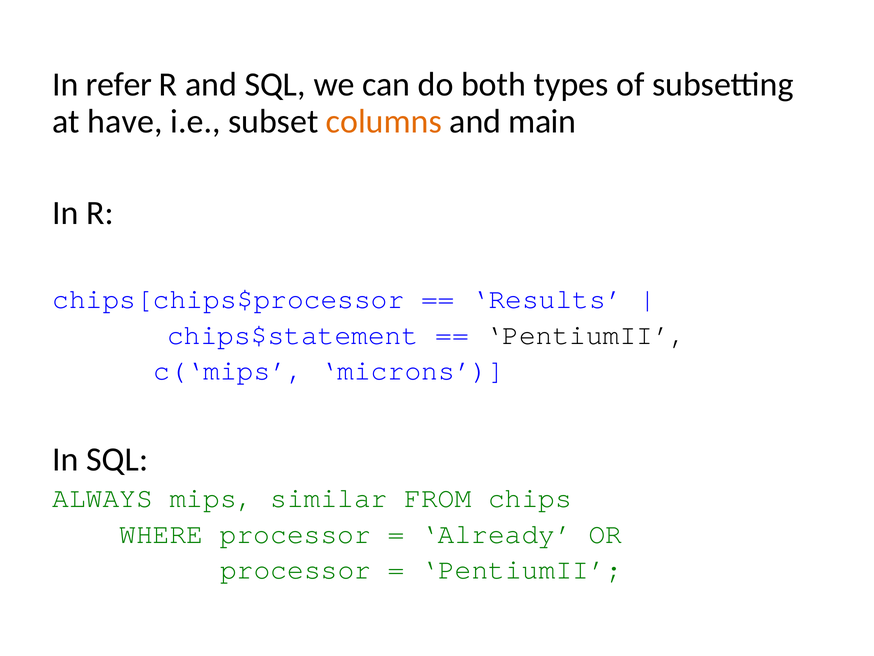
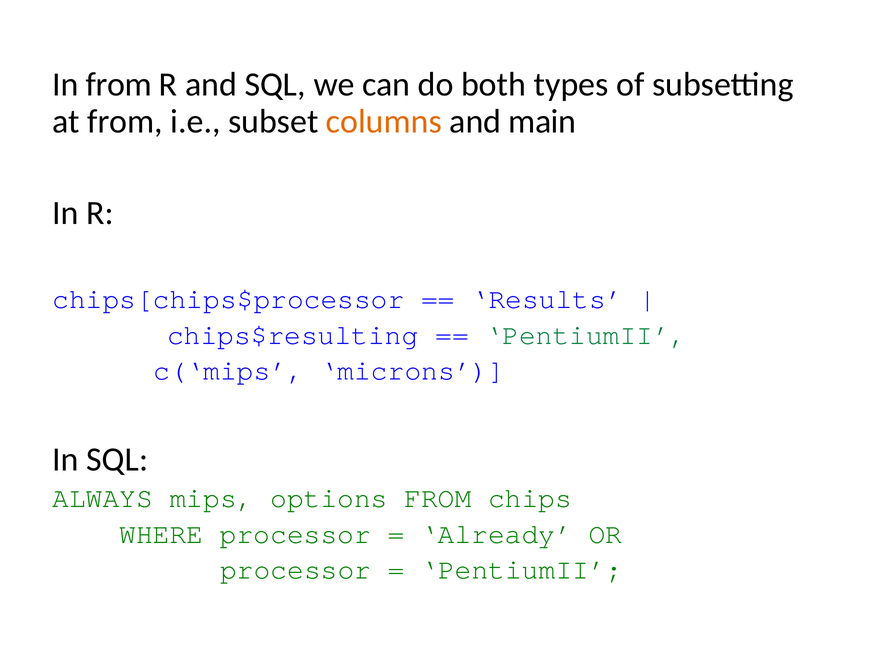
In refer: refer -> from
at have: have -> from
chips$statement: chips$statement -> chips$resulting
PentiumII at (586, 335) colour: black -> green
similar: similar -> options
